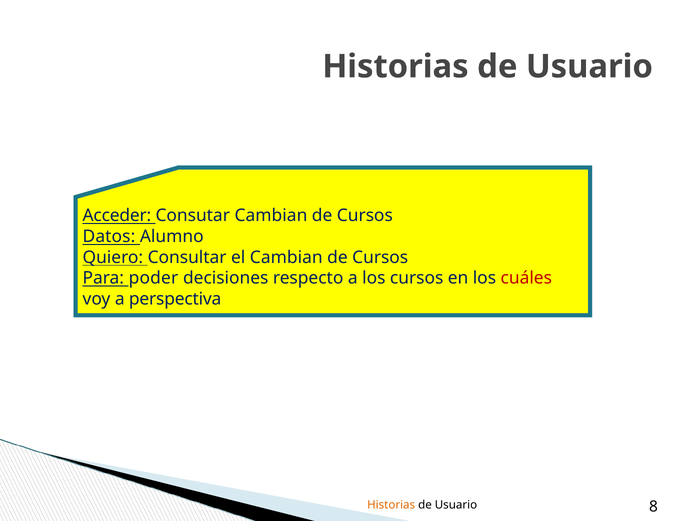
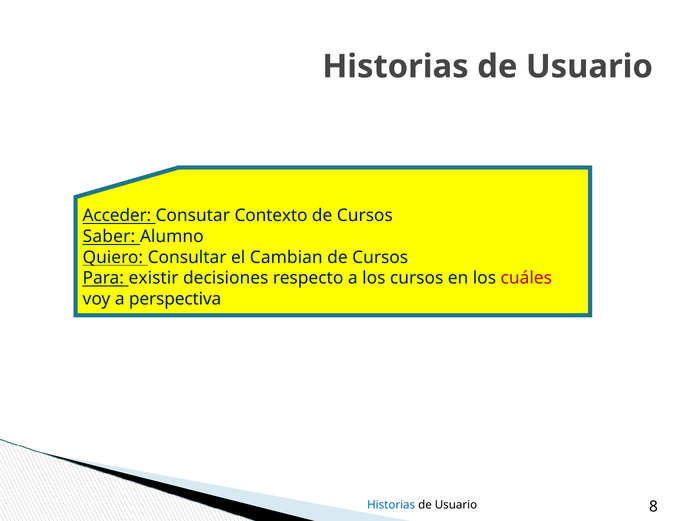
Consutar Cambian: Cambian -> Contexto
Datos: Datos -> Saber
poder: poder -> existir
Historias at (391, 505) colour: orange -> blue
